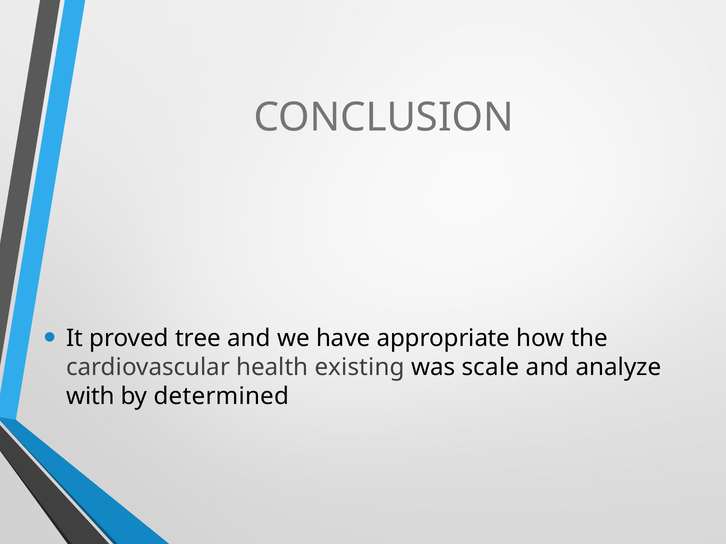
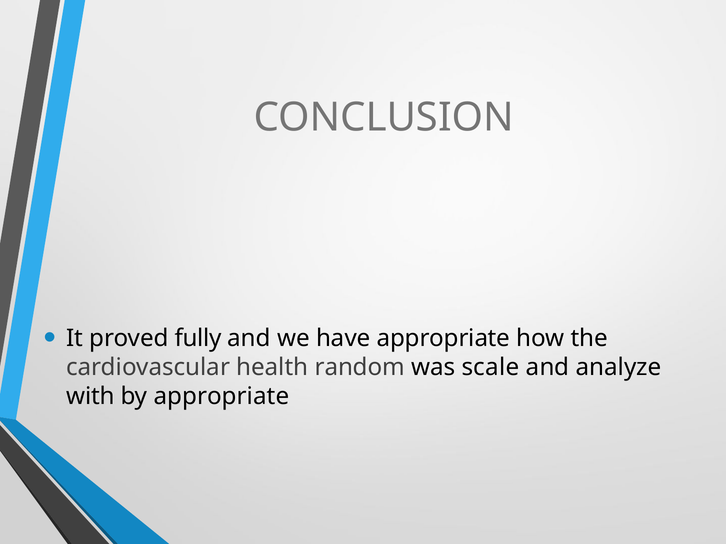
tree: tree -> fully
existing: existing -> random
by determined: determined -> appropriate
